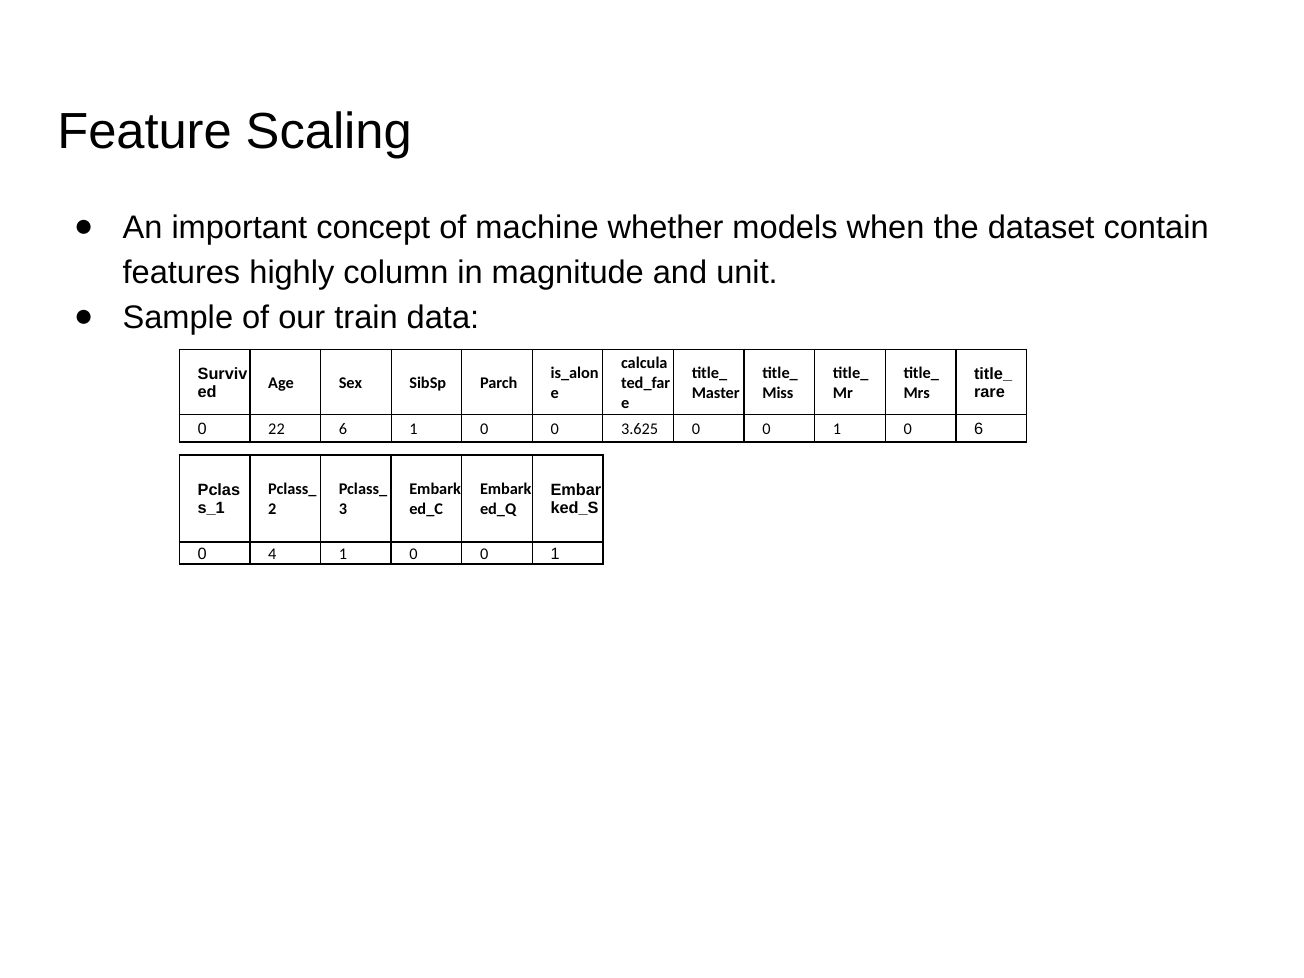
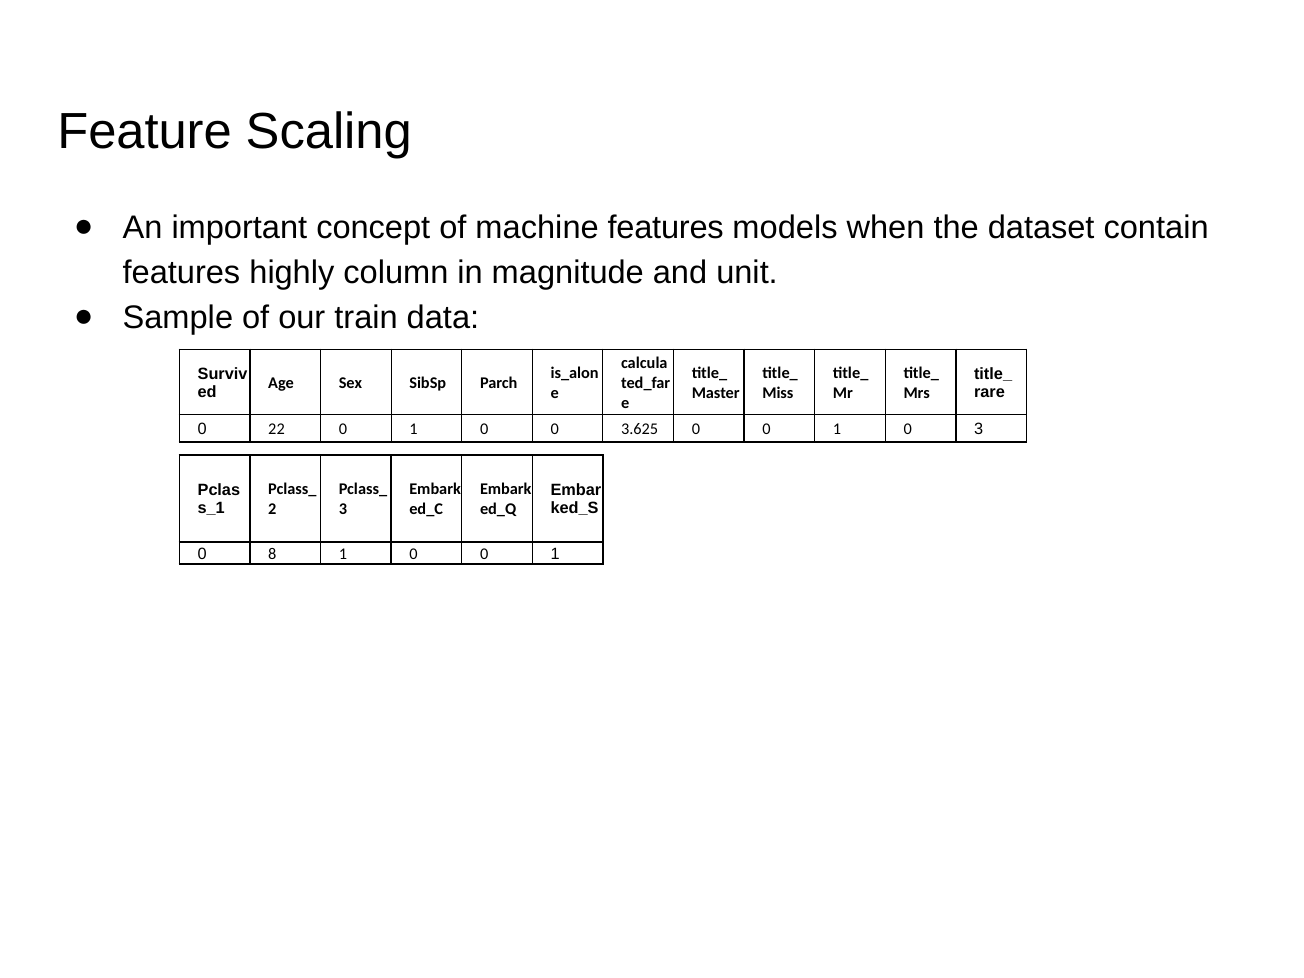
machine whether: whether -> features
22 6: 6 -> 0
0 6: 6 -> 3
4: 4 -> 8
